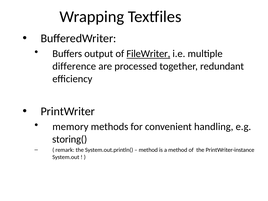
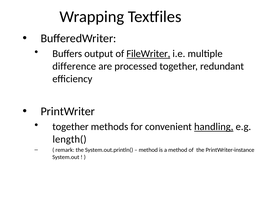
memory at (70, 127): memory -> together
handling underline: none -> present
storing(: storing( -> length(
